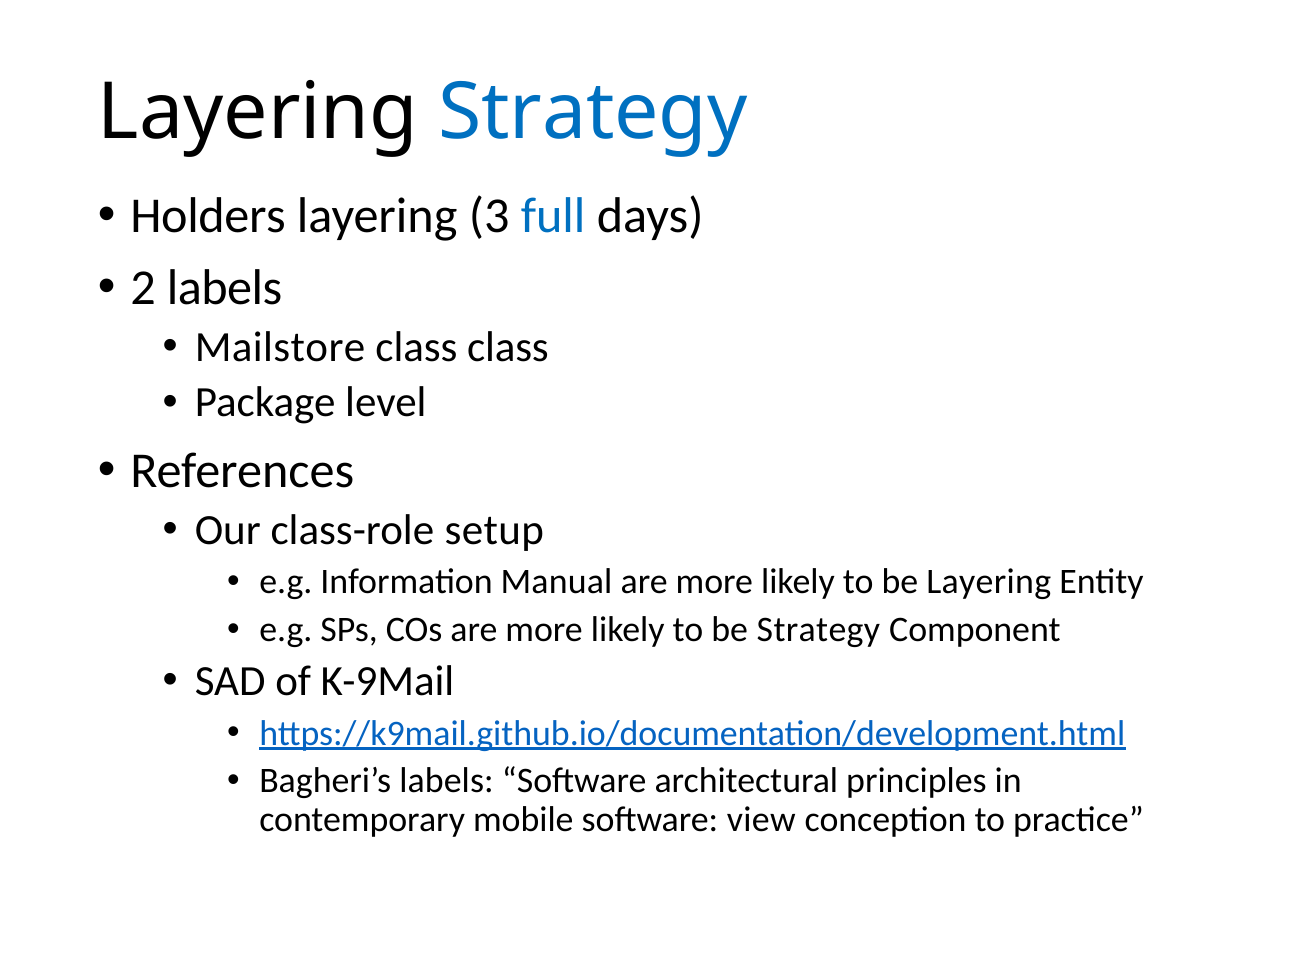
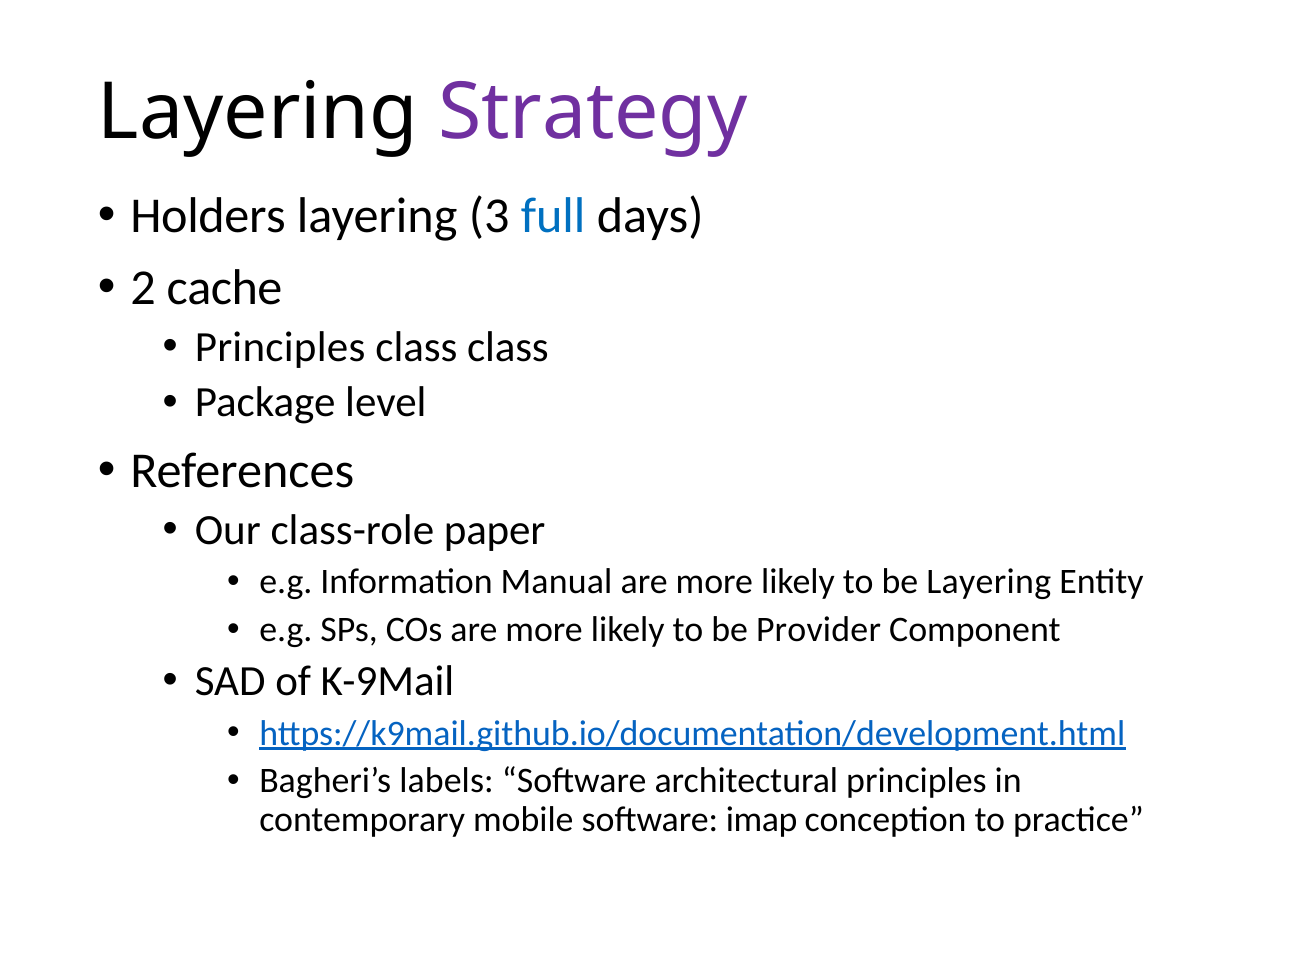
Strategy at (593, 113) colour: blue -> purple
2 labels: labels -> cache
Mailstore at (280, 347): Mailstore -> Principles
setup: setup -> paper
be Strategy: Strategy -> Provider
view: view -> imap
